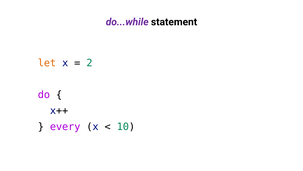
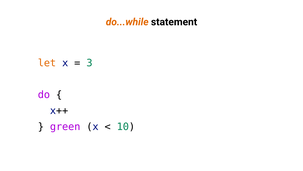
do...while colour: purple -> orange
2: 2 -> 3
every: every -> green
